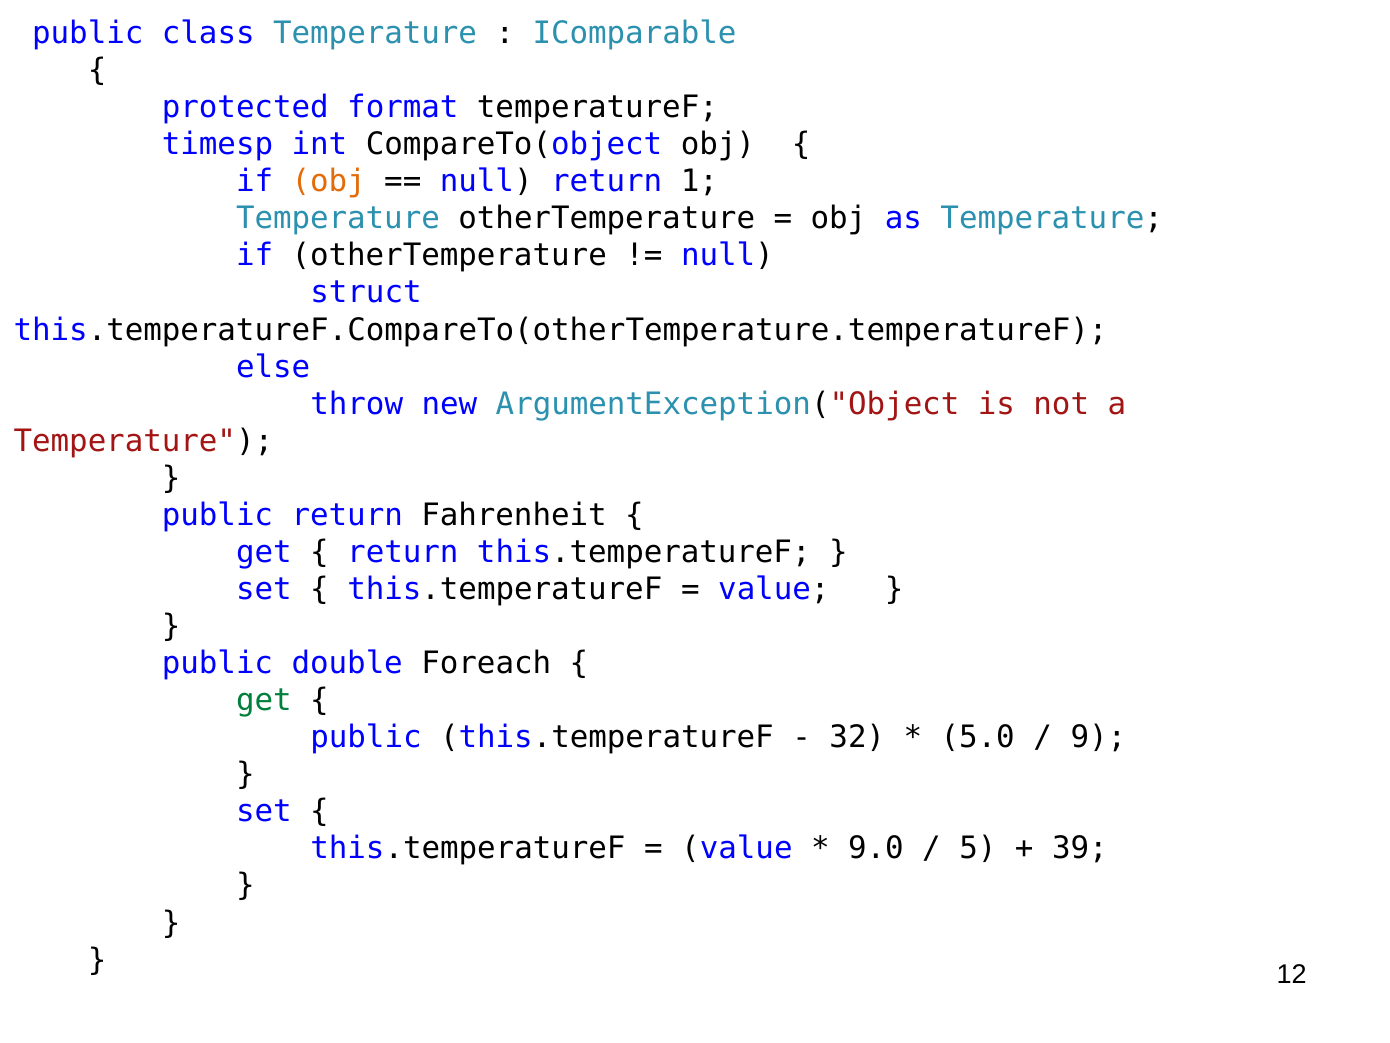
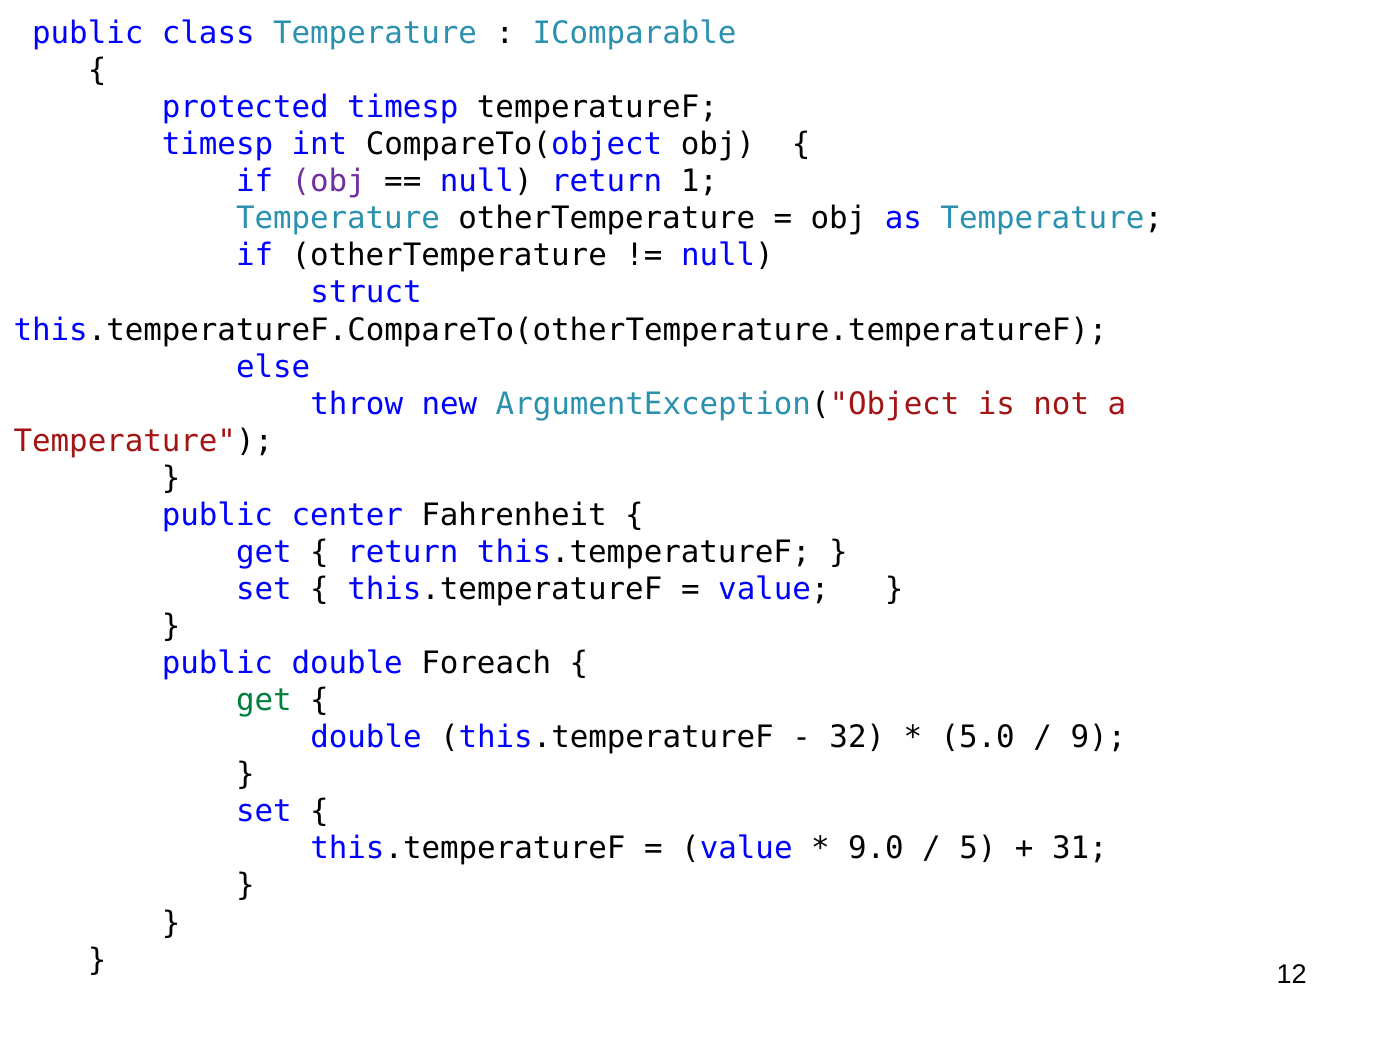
protected format: format -> timesp
obj at (329, 181) colour: orange -> purple
public return: return -> center
public at (366, 737): public -> double
39: 39 -> 31
